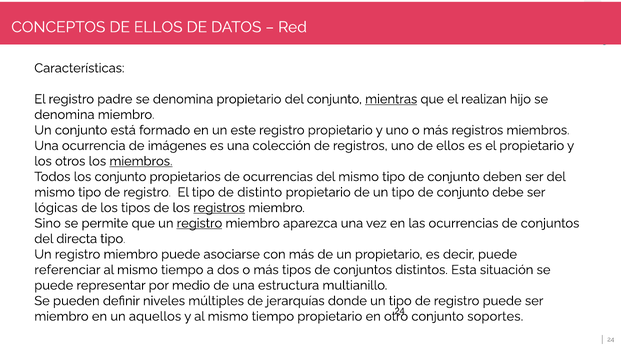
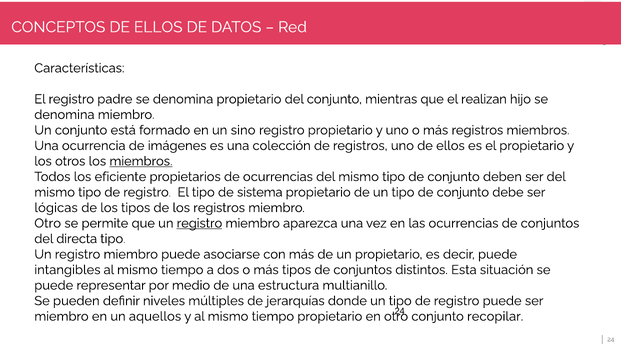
mientras underline: present -> none
este: este -> sino
los conjunto: conjunto -> eficiente
distinto: distinto -> sistema
registros at (219, 208) underline: present -> none
Sino at (48, 224): Sino -> Otro
referenciar: referenciar -> intangibles
soportes: soportes -> recopilar
